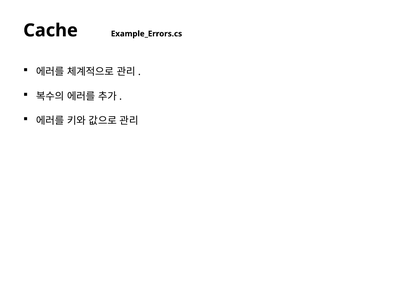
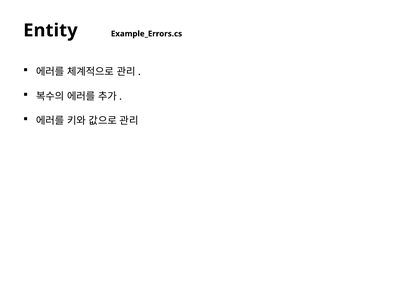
Cache: Cache -> Entity
